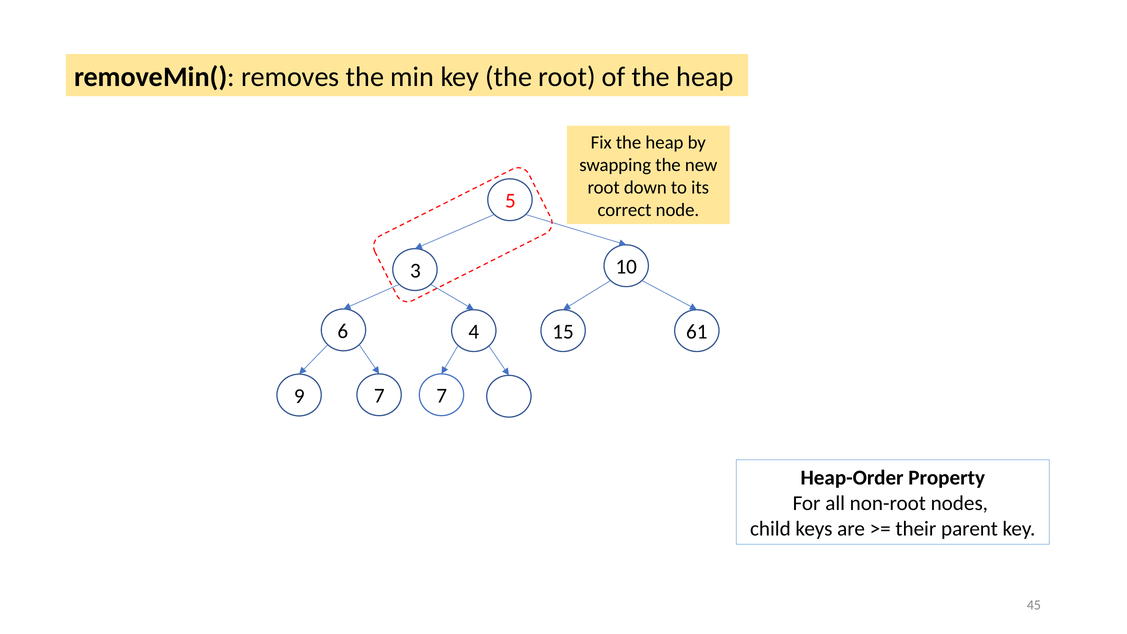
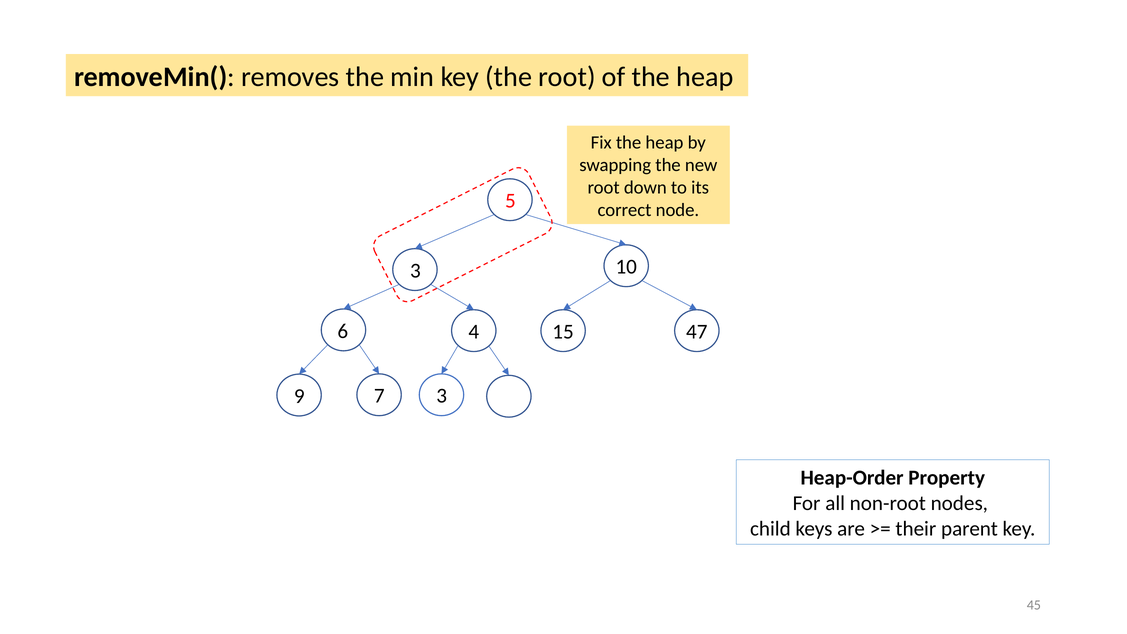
61: 61 -> 47
7 7: 7 -> 3
